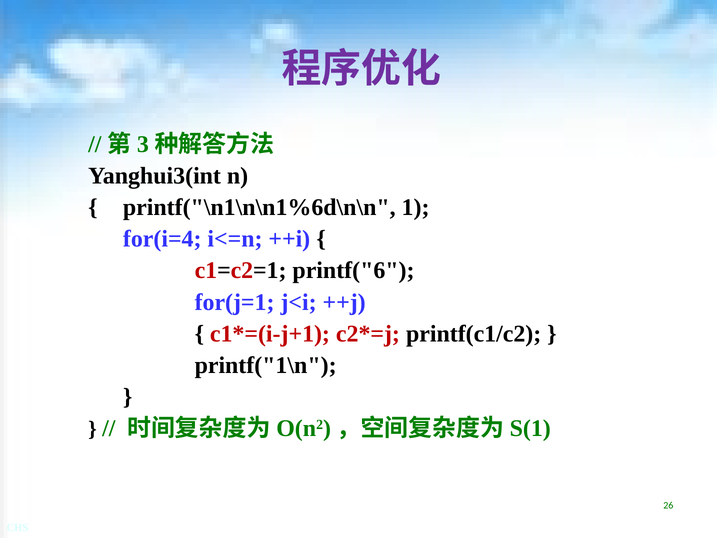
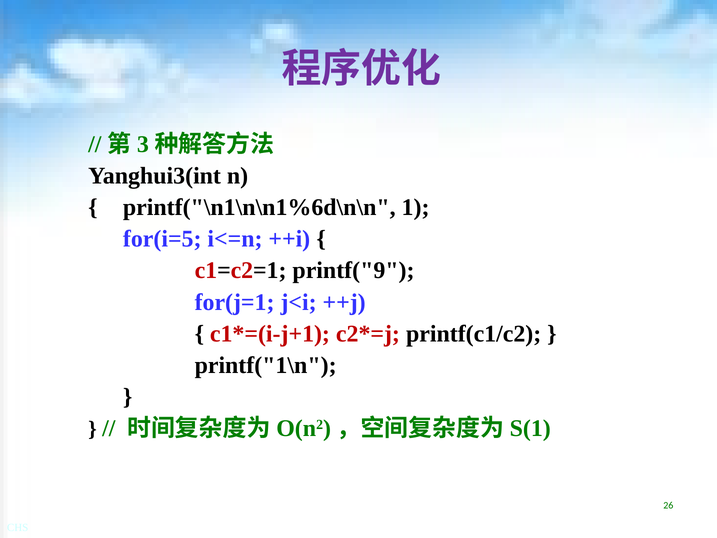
for(i=4: for(i=4 -> for(i=5
printf("6: printf("6 -> printf("9
